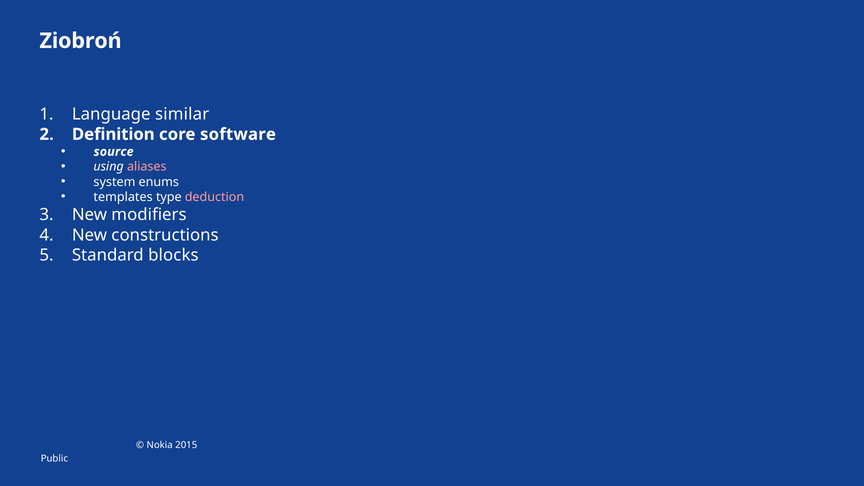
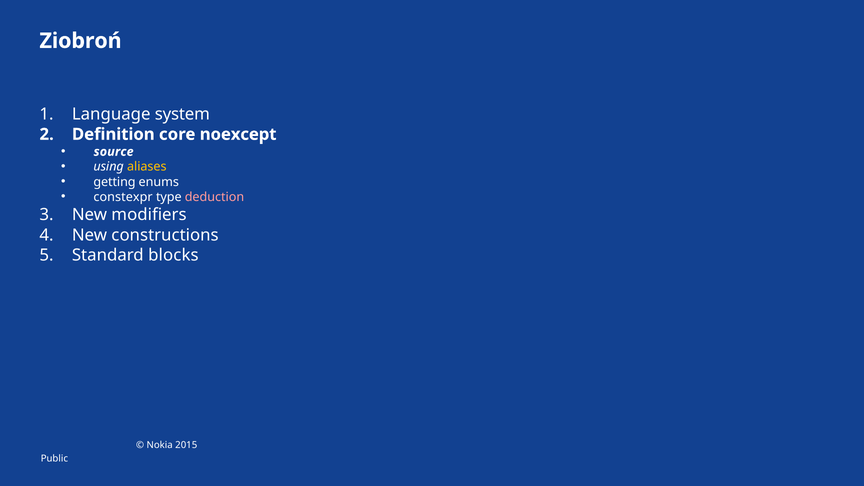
similar: similar -> system
software: software -> noexcept
aliases colour: pink -> yellow
system: system -> getting
templates: templates -> constexpr
